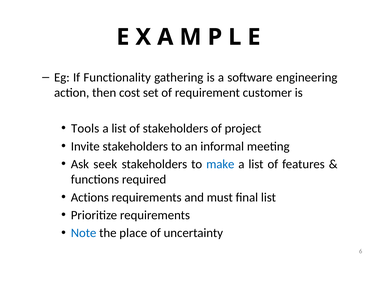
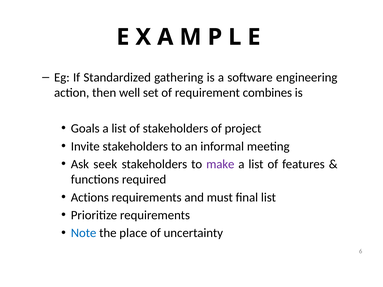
Functionality: Functionality -> Standardized
cost: cost -> well
customer: customer -> combines
Tools: Tools -> Goals
make colour: blue -> purple
